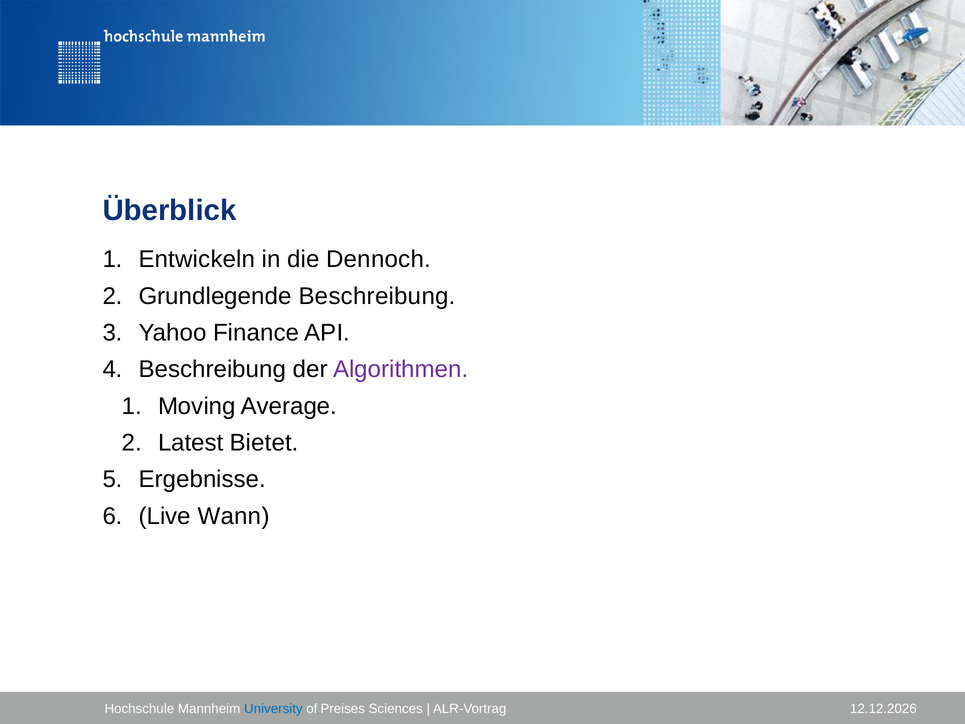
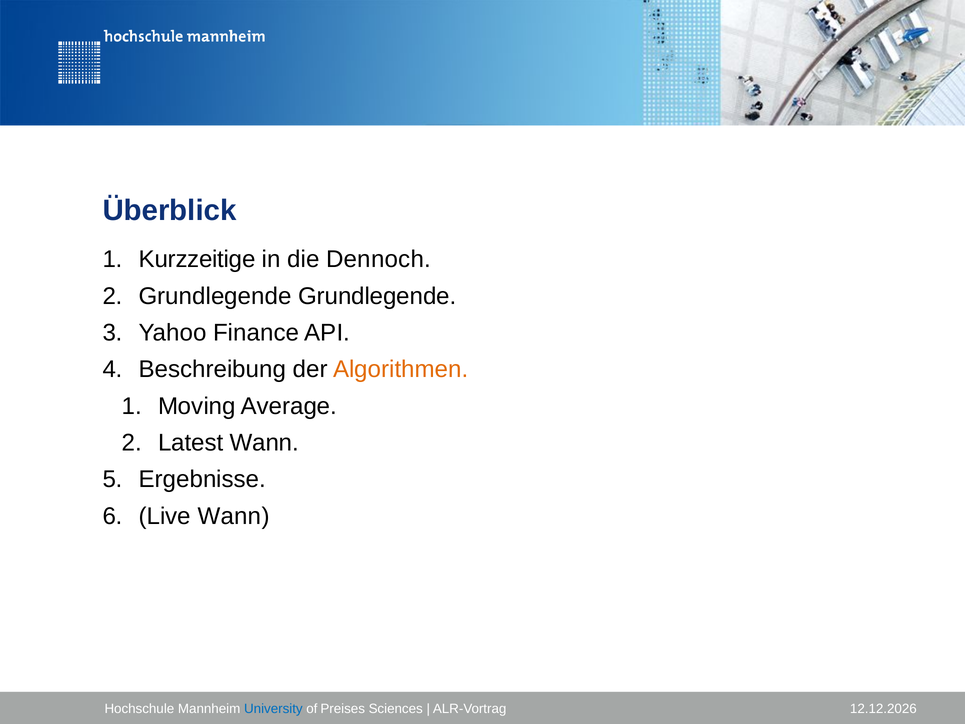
Entwickeln: Entwickeln -> Kurzzeitige
Grundlegende Beschreibung: Beschreibung -> Grundlegende
Algorithmen colour: purple -> orange
Latest Bietet: Bietet -> Wann
